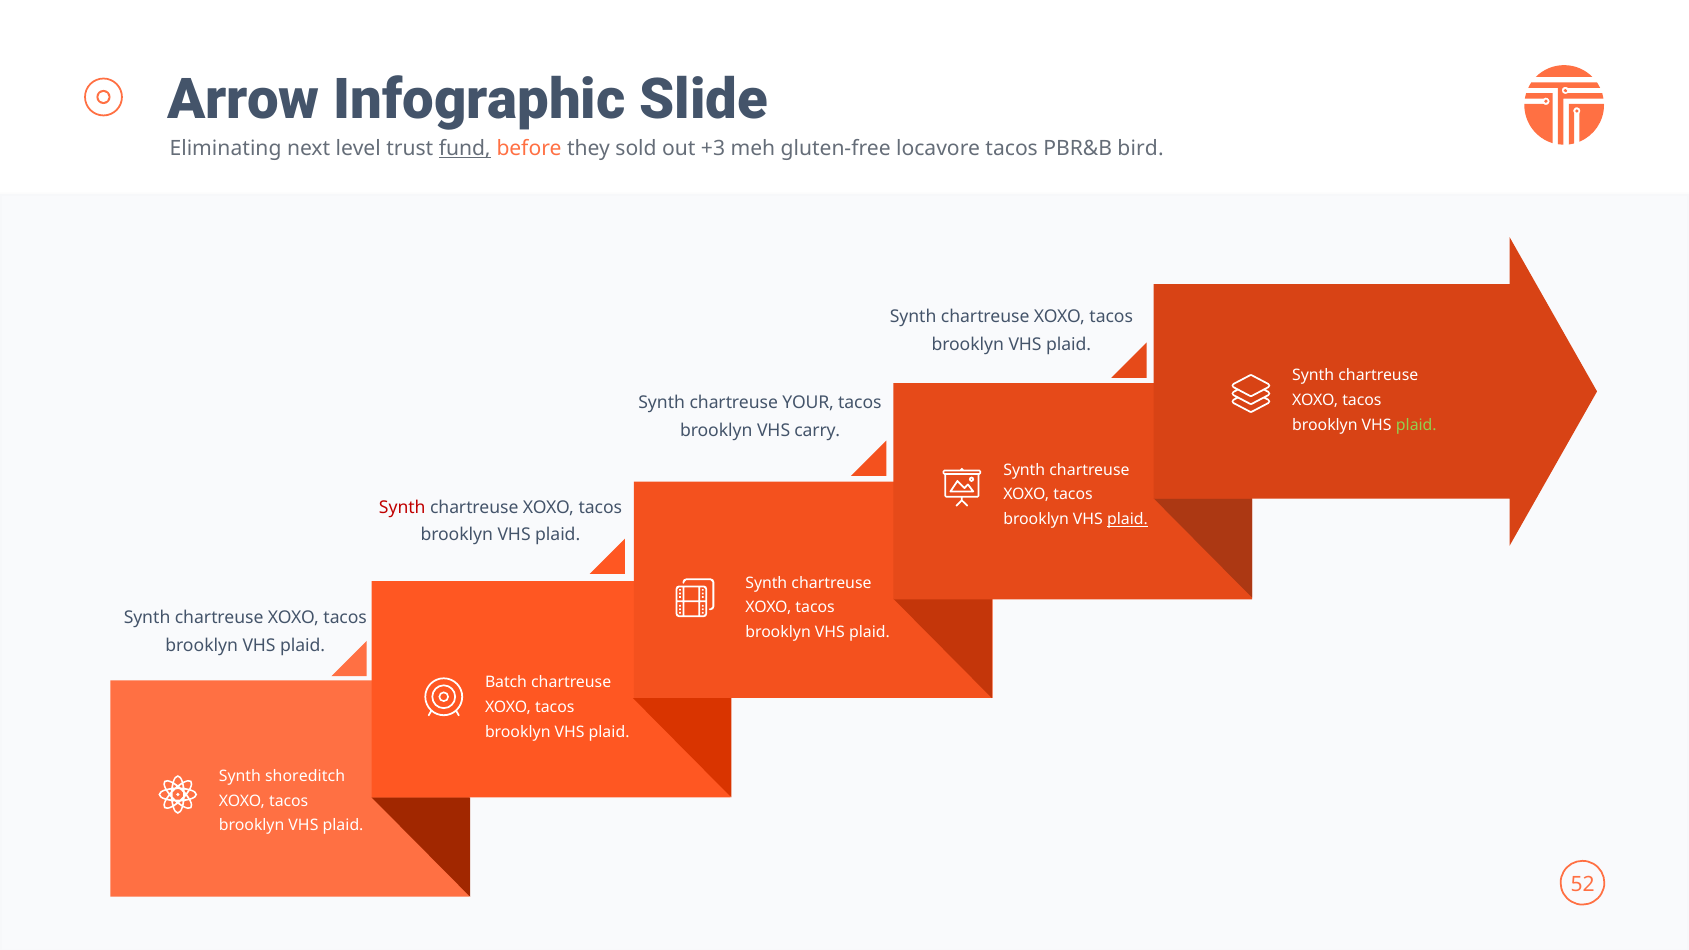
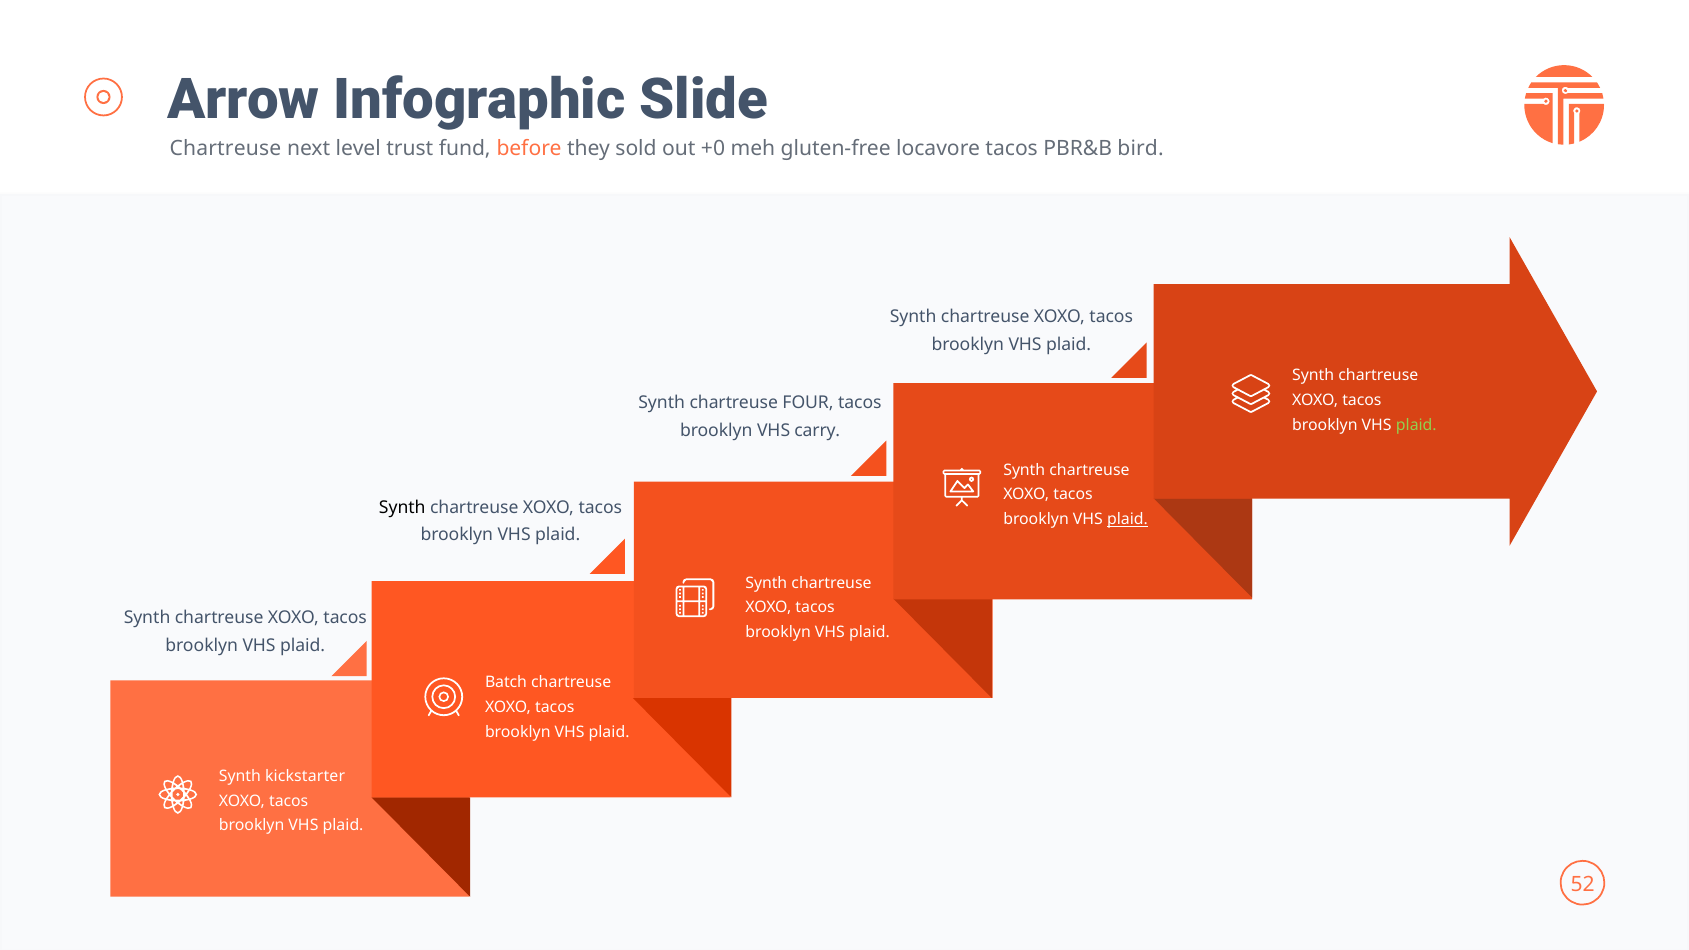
Eliminating at (226, 148): Eliminating -> Chartreuse
fund underline: present -> none
+3: +3 -> +0
YOUR: YOUR -> FOUR
Synth at (402, 508) colour: red -> black
shoreditch: shoreditch -> kickstarter
